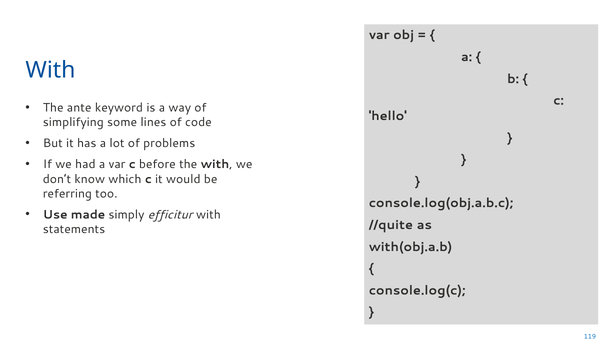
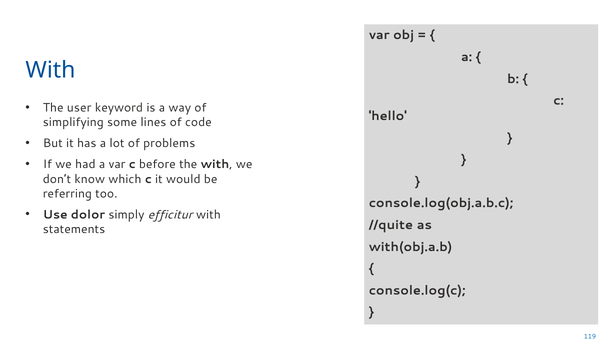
ante: ante -> user
made: made -> dolor
